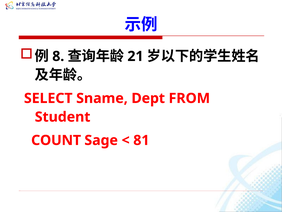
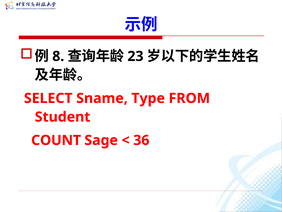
21: 21 -> 23
Dept: Dept -> Type
81: 81 -> 36
